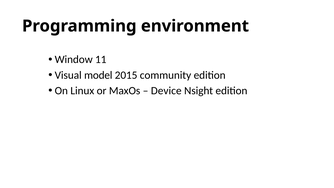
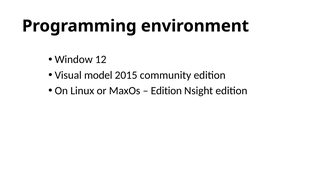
11: 11 -> 12
Device at (166, 91): Device -> Edition
